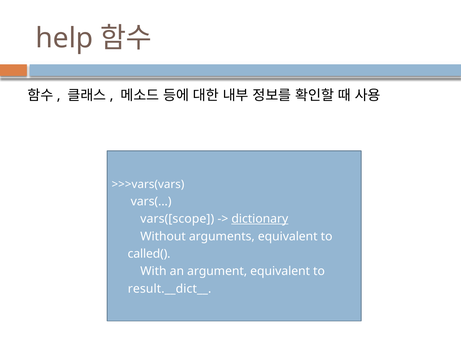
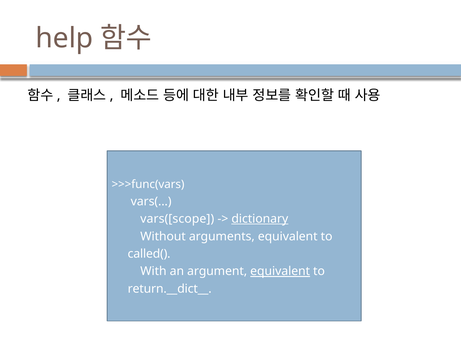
>>>vars(vars: >>>vars(vars -> >>>func(vars
equivalent at (280, 272) underline: none -> present
result.__dict__: result.__dict__ -> return.__dict__
